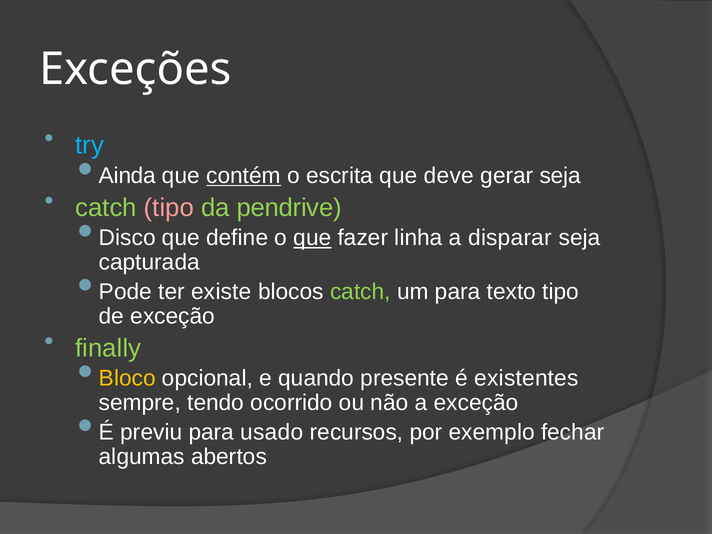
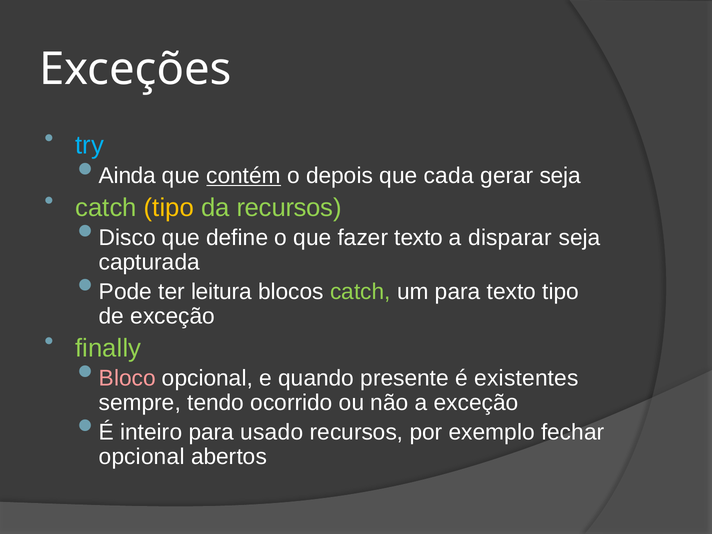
escrita: escrita -> depois
deve: deve -> cada
tipo at (169, 208) colour: pink -> yellow
da pendrive: pendrive -> recursos
que at (312, 238) underline: present -> none
fazer linha: linha -> texto
existe: existe -> leitura
Bloco colour: yellow -> pink
previu: previu -> inteiro
algumas at (142, 457): algumas -> opcional
